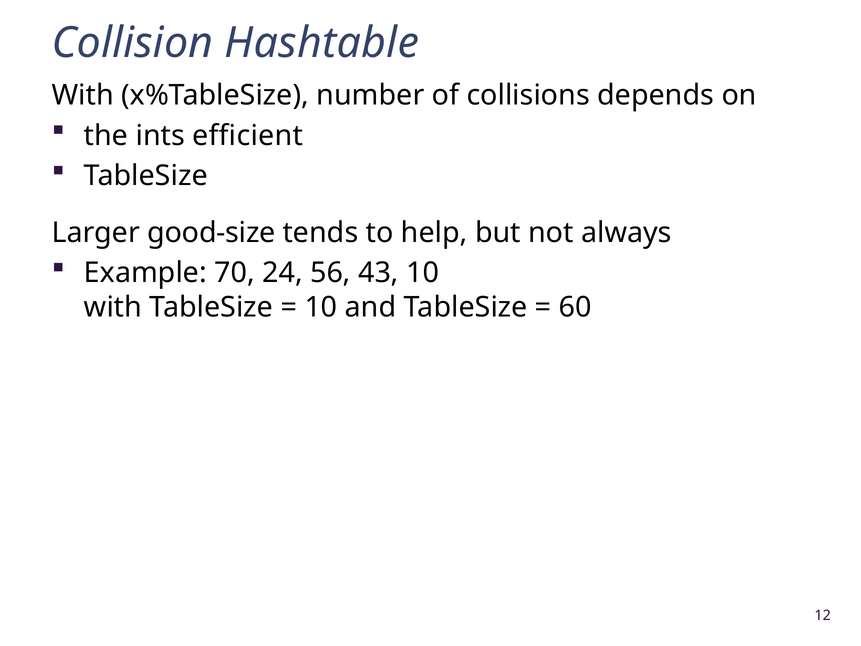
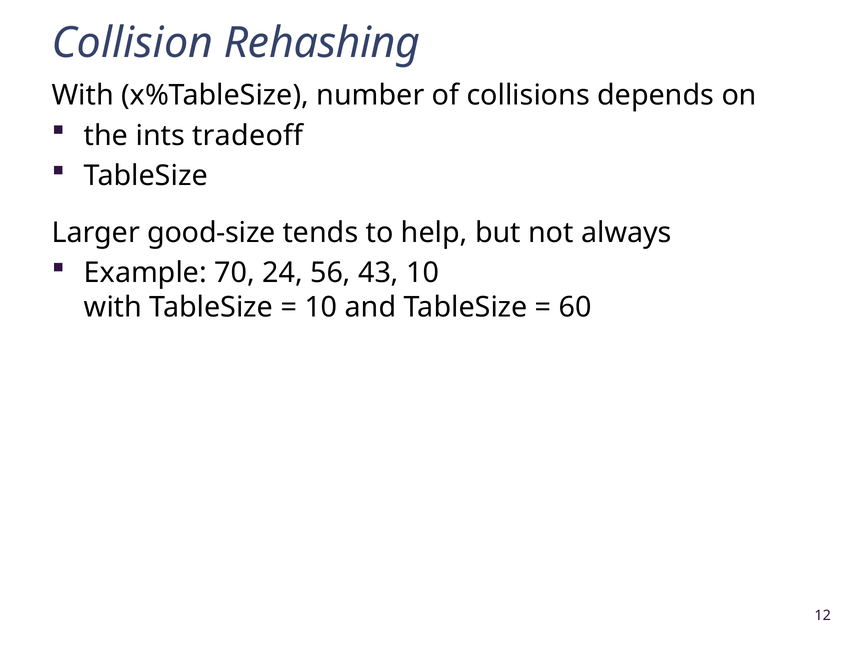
Hashtable: Hashtable -> Rehashing
efficient: efficient -> tradeoff
